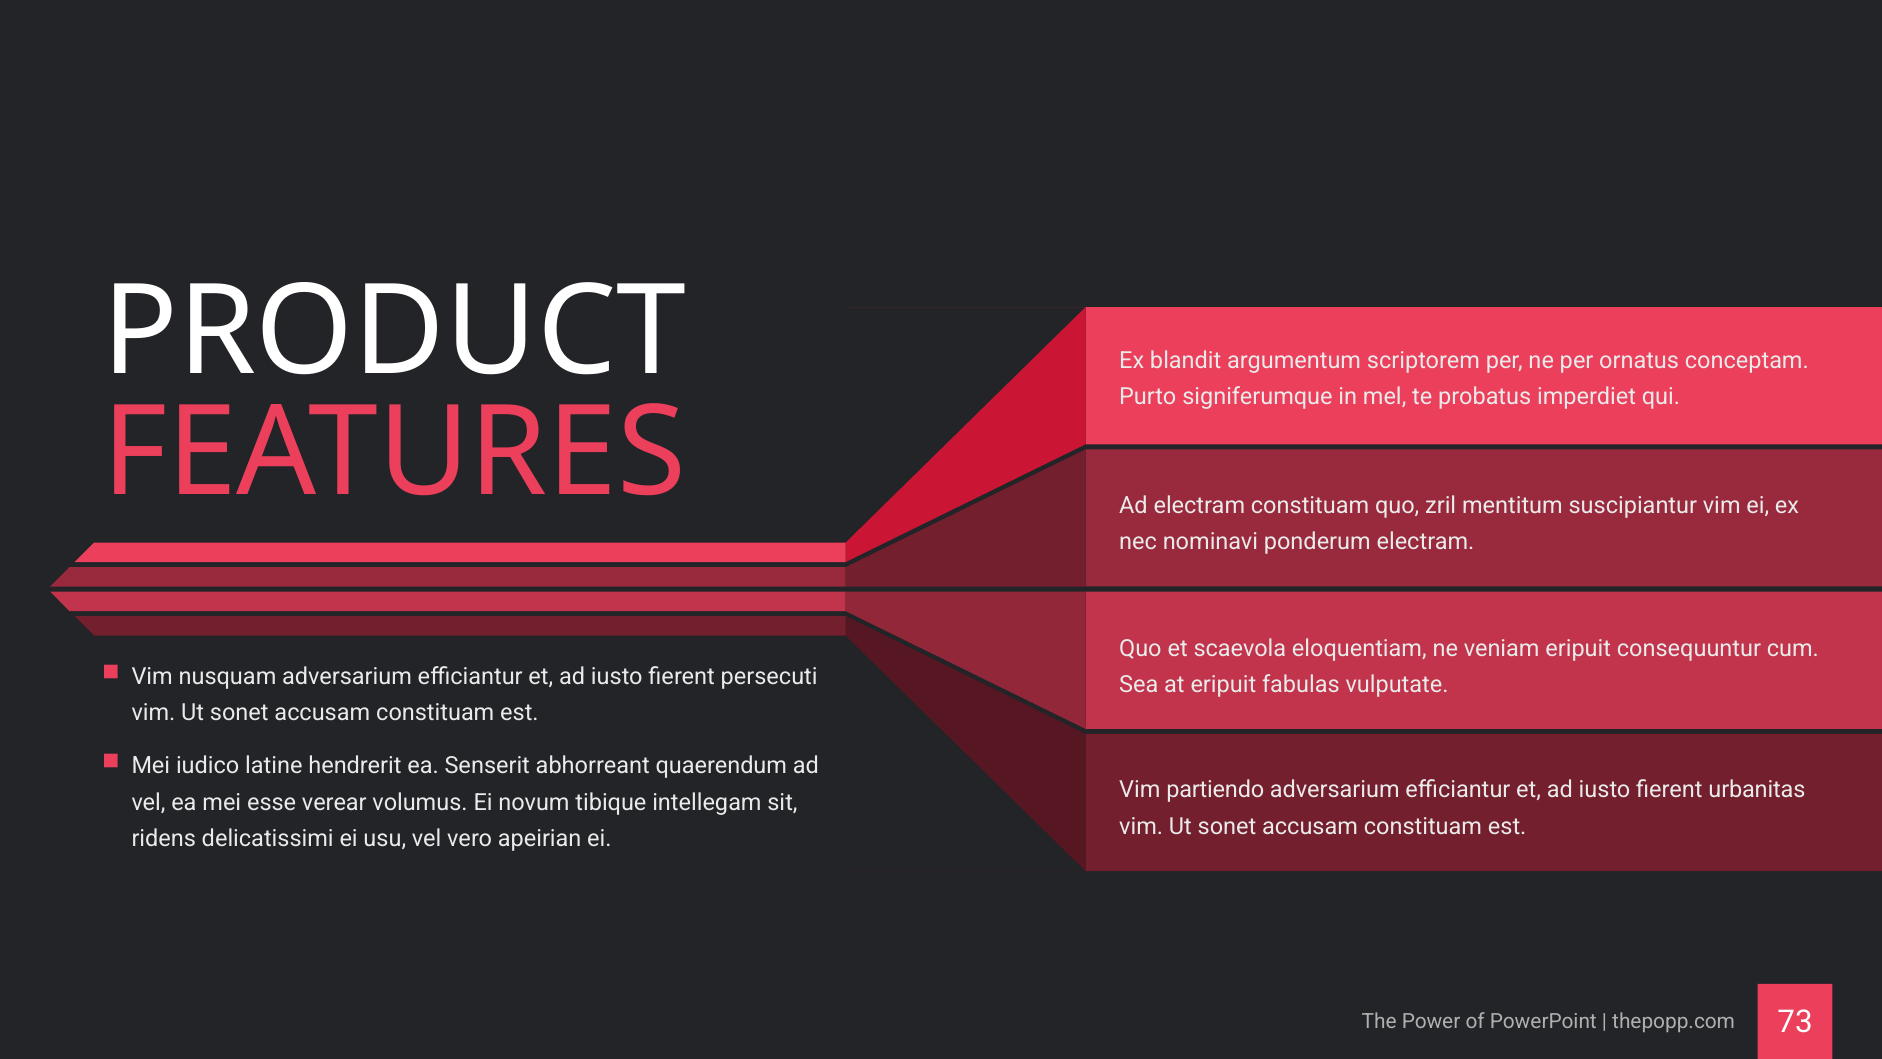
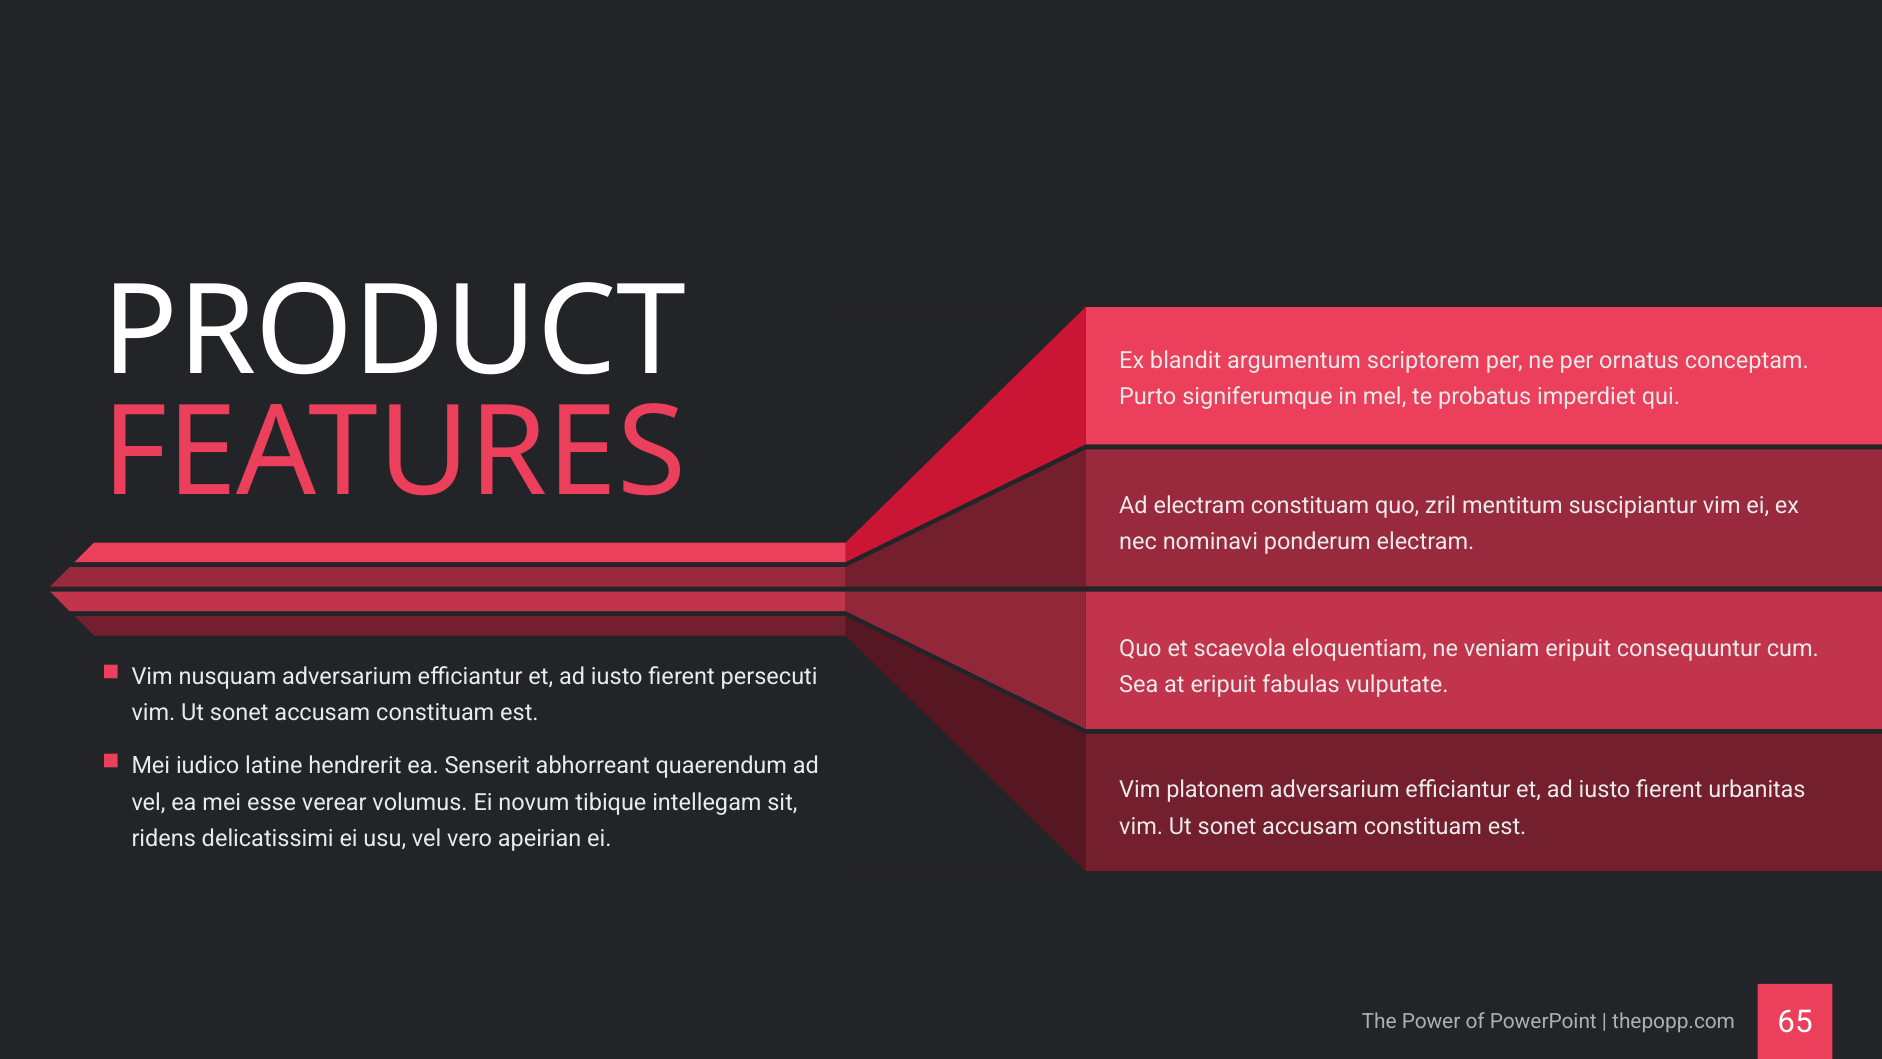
partiendo: partiendo -> platonem
73: 73 -> 65
